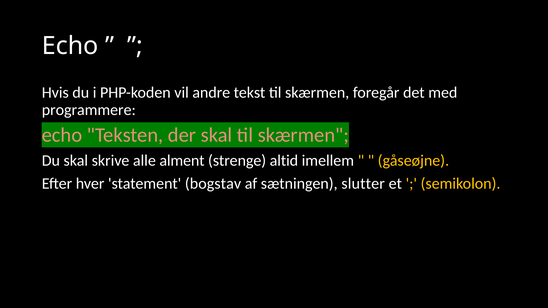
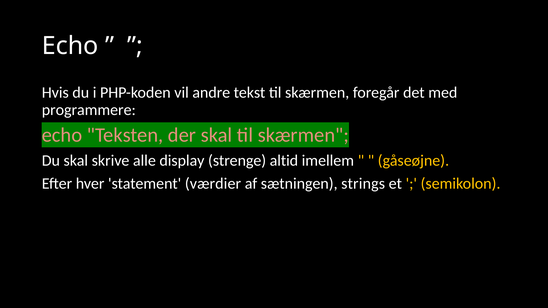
alment: alment -> display
bogstav: bogstav -> værdier
slutter: slutter -> strings
